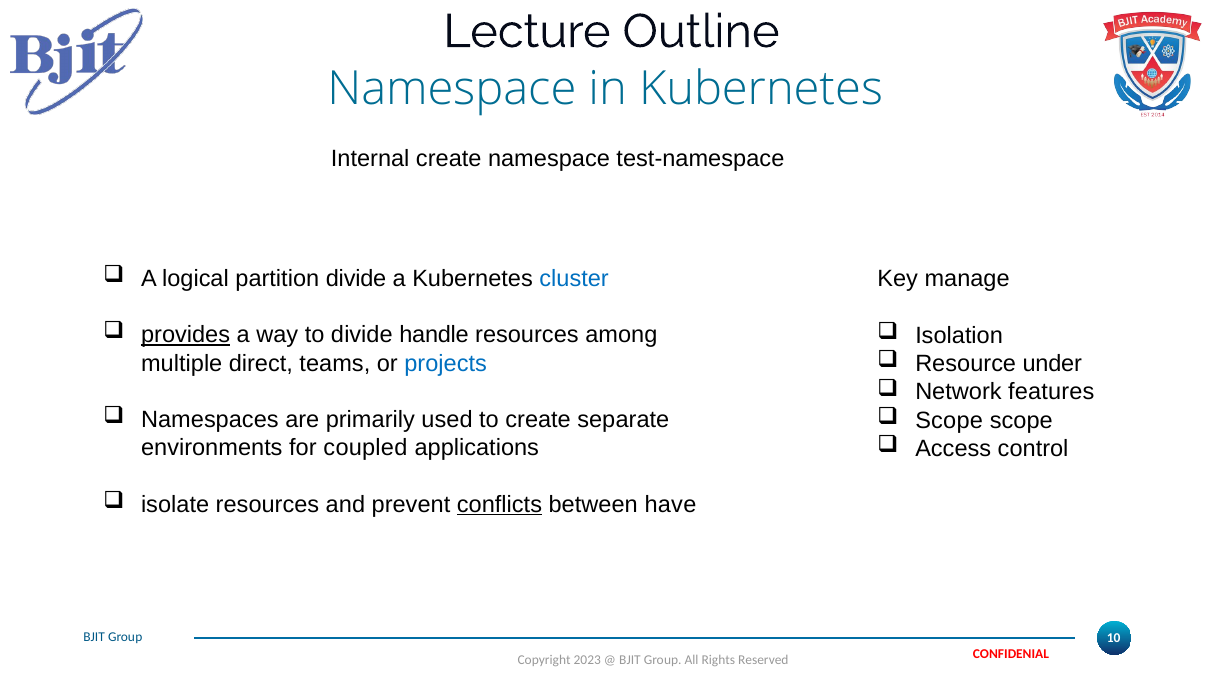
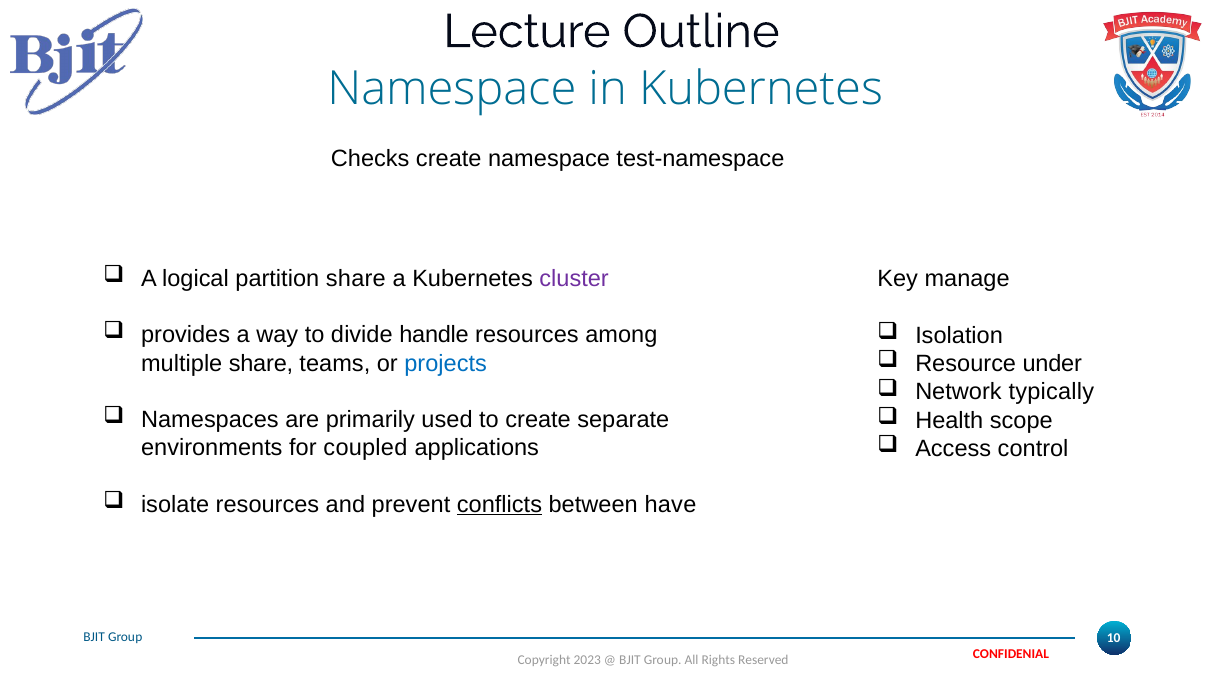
Internal: Internal -> Checks
partition divide: divide -> share
cluster colour: blue -> purple
provides underline: present -> none
multiple direct: direct -> share
features: features -> typically
Scope at (949, 421): Scope -> Health
